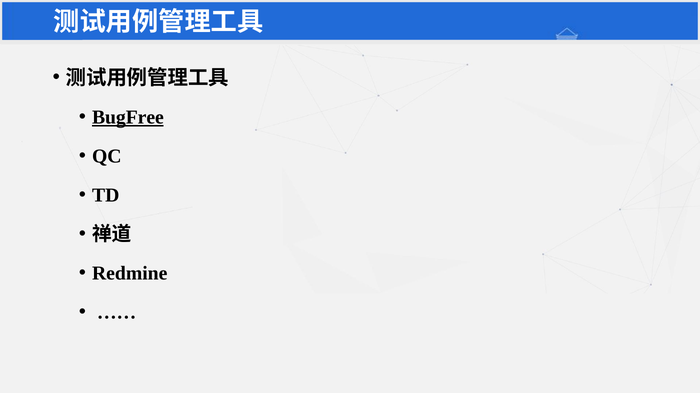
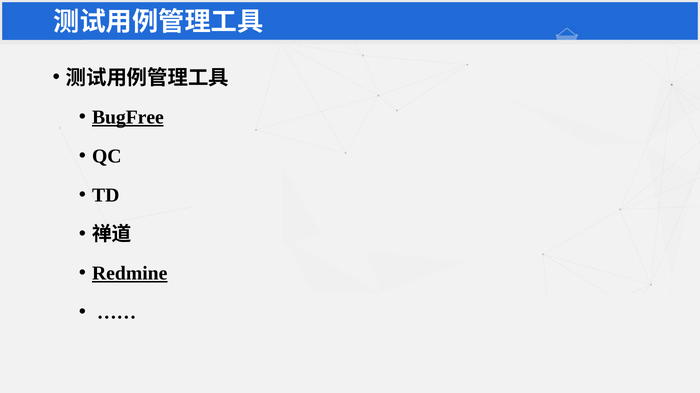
Redmine underline: none -> present
